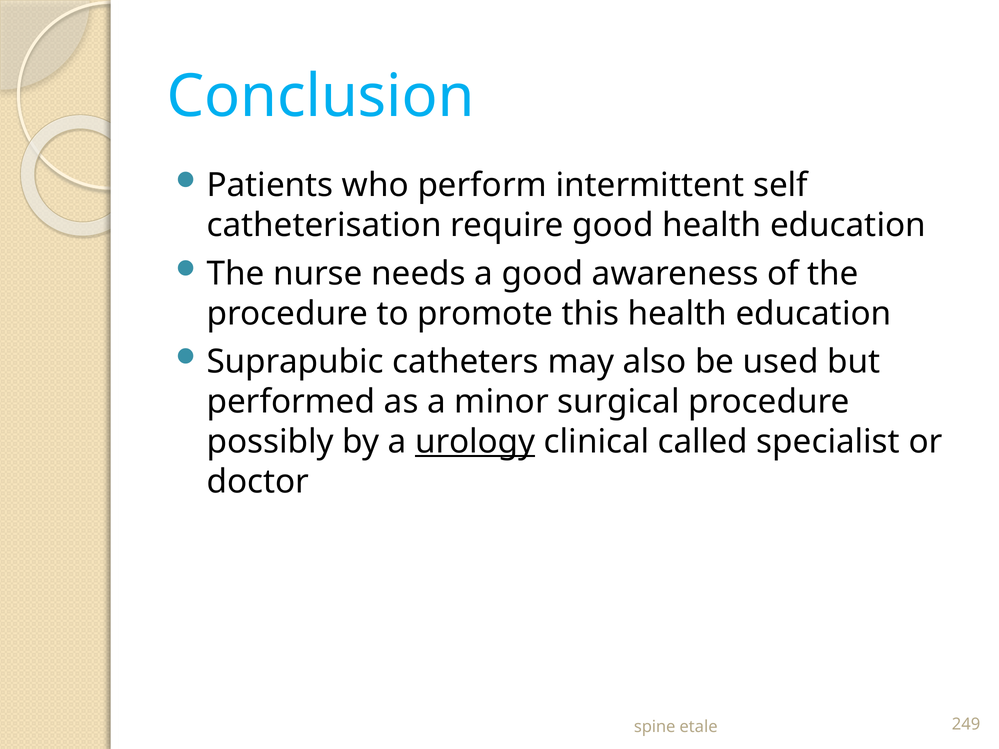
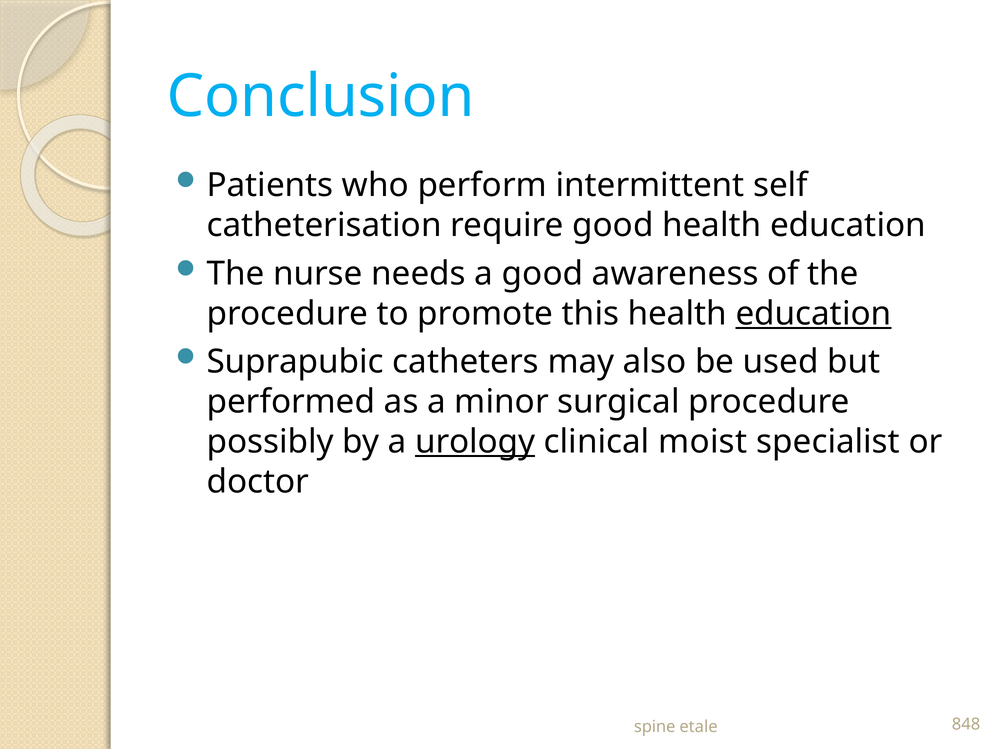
education at (813, 314) underline: none -> present
called: called -> moist
249: 249 -> 848
